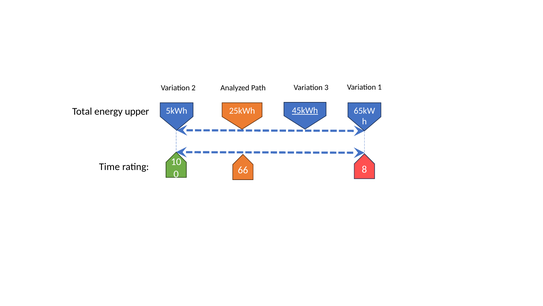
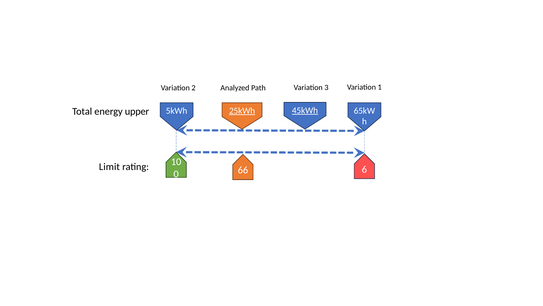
25kWh underline: none -> present
Time: Time -> Limit
8: 8 -> 6
